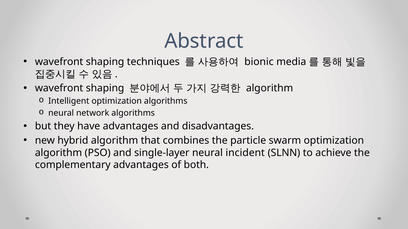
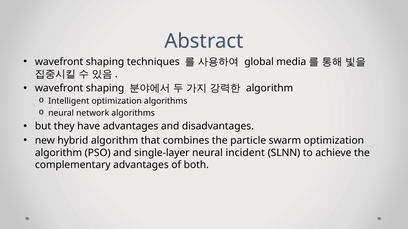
bionic: bionic -> global
